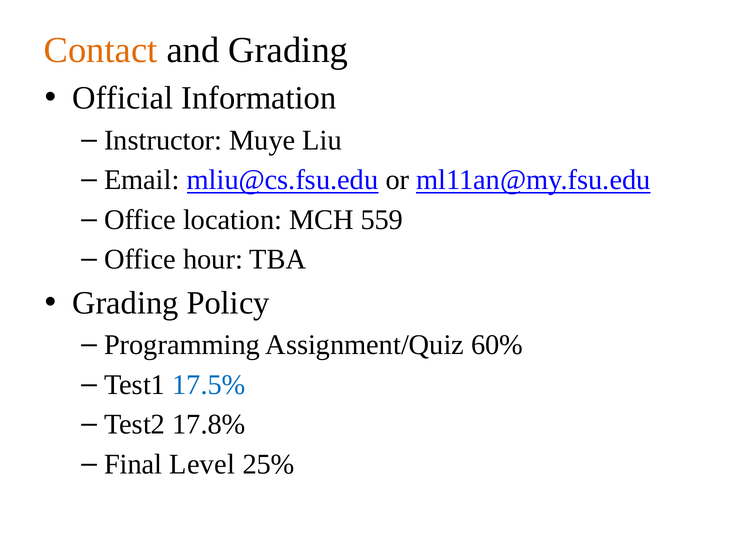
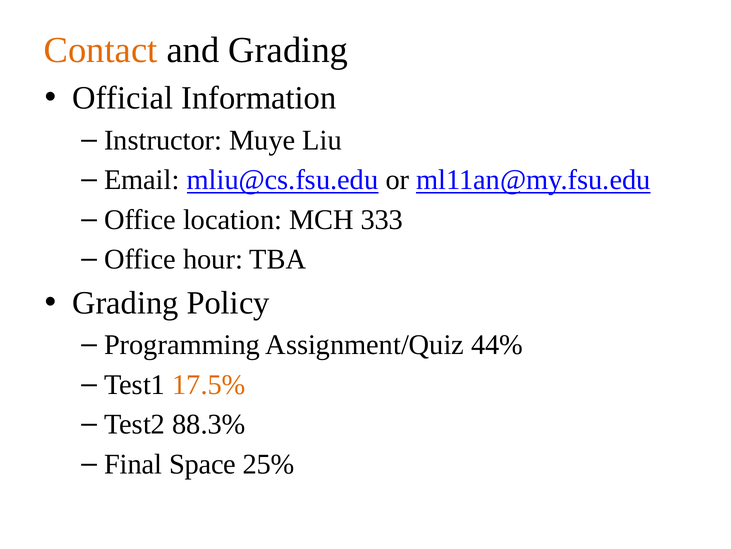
559: 559 -> 333
60%: 60% -> 44%
17.5% colour: blue -> orange
17.8%: 17.8% -> 88.3%
Level: Level -> Space
